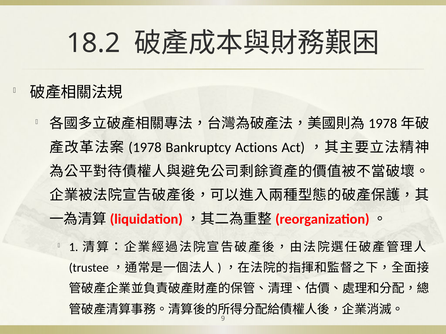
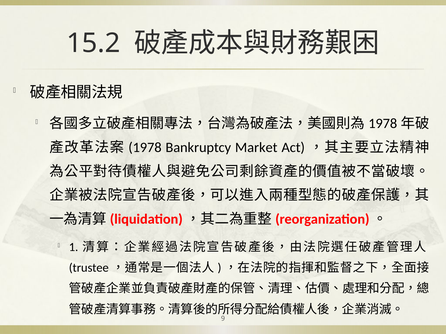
18.2: 18.2 -> 15.2
Actions: Actions -> Market
